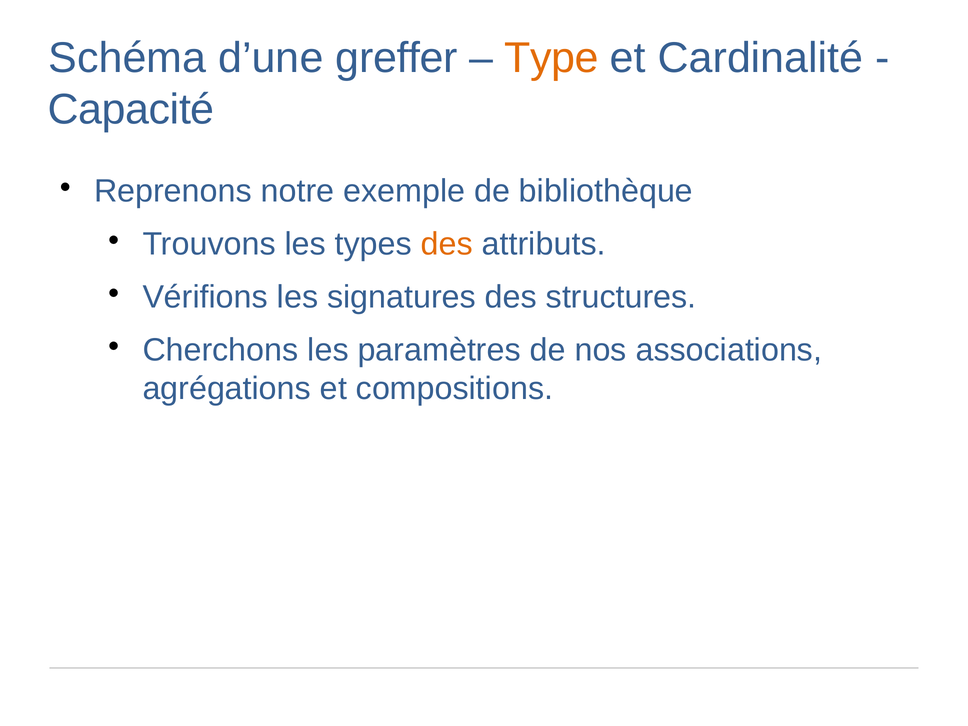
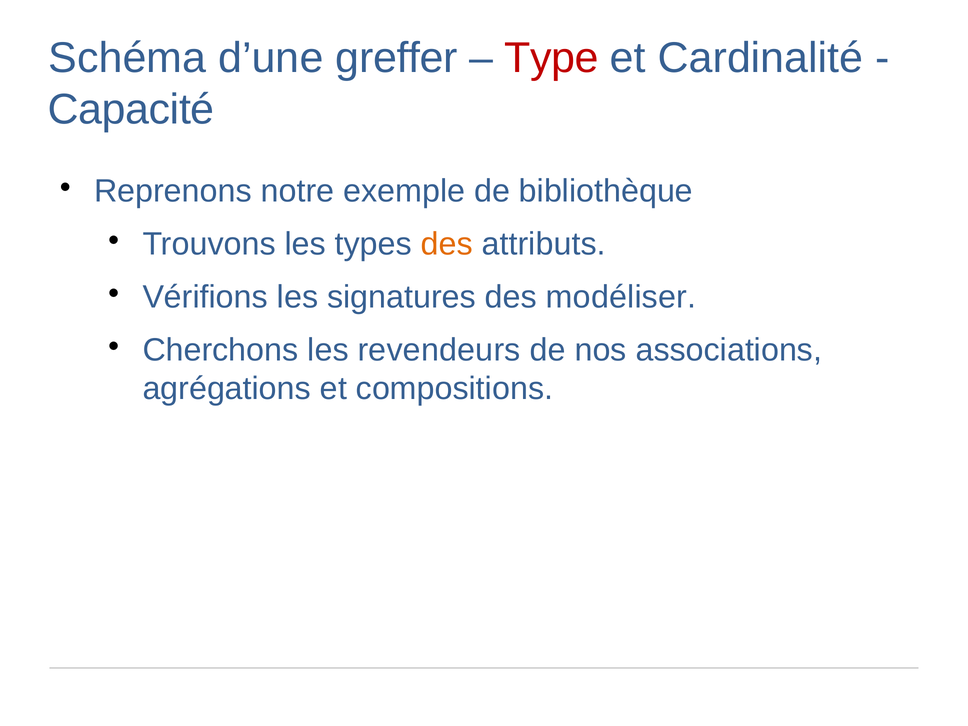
Type colour: orange -> red
structures: structures -> modéliser
paramètres: paramètres -> revendeurs
